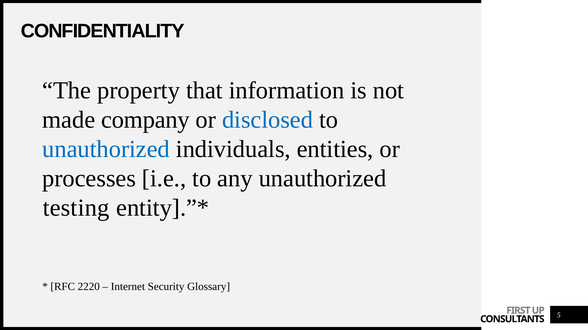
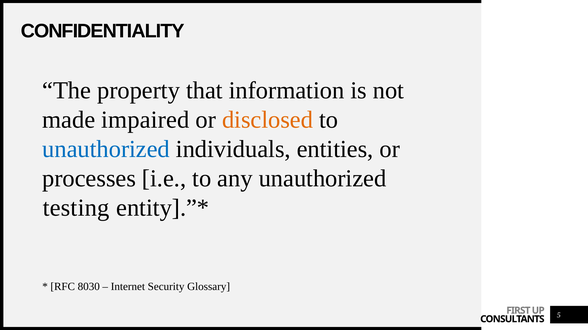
company: company -> impaired
disclosed colour: blue -> orange
2220: 2220 -> 8030
